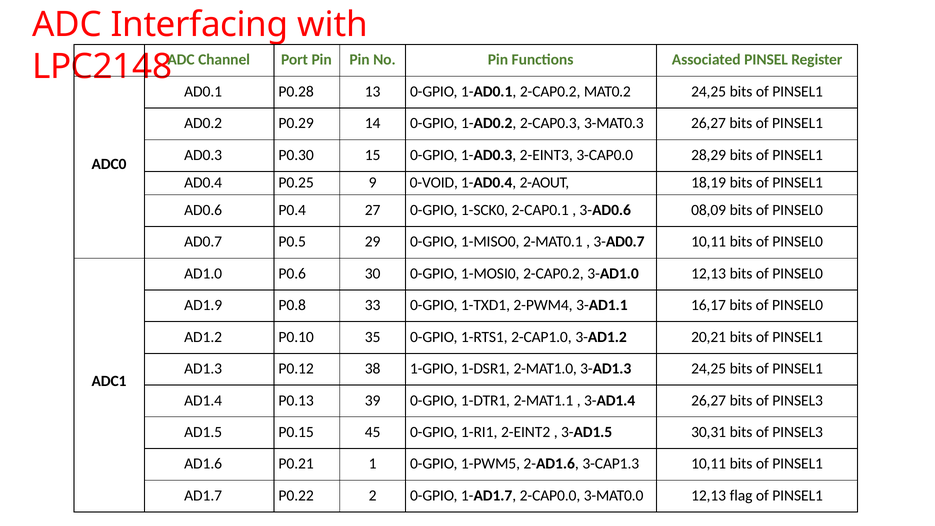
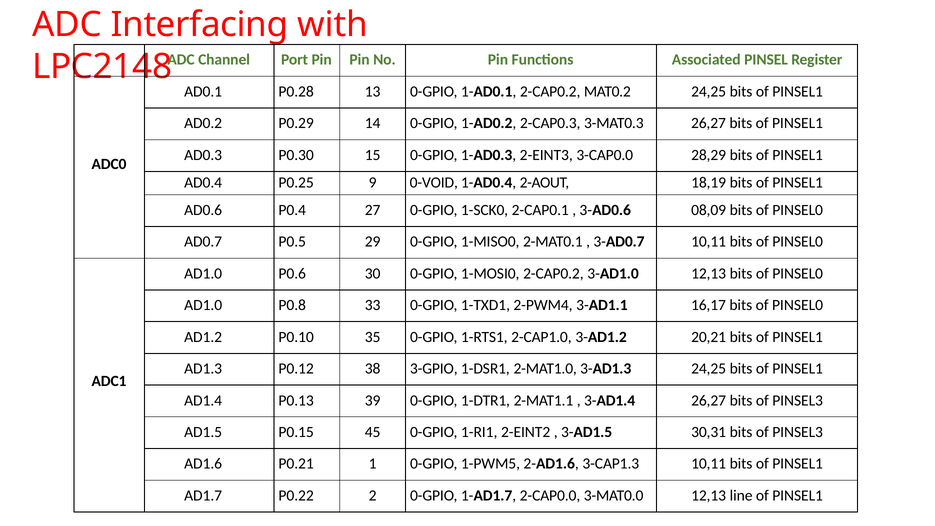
AD1.9 at (203, 305): AD1.9 -> AD1.0
1-GPIO: 1-GPIO -> 3-GPIO
flag: flag -> line
